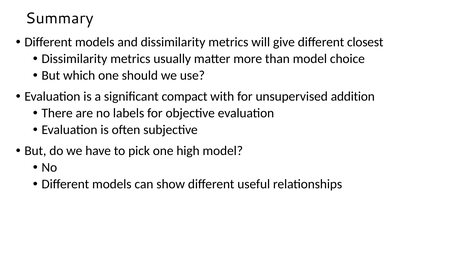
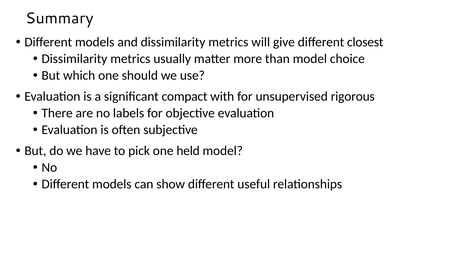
addition: addition -> rigorous
high: high -> held
